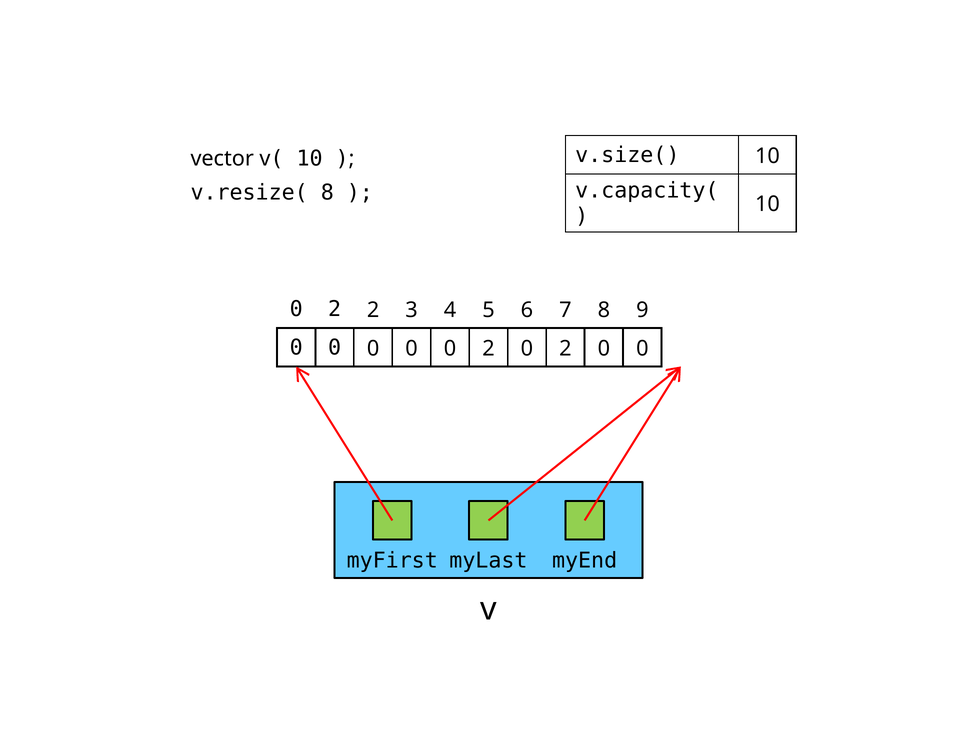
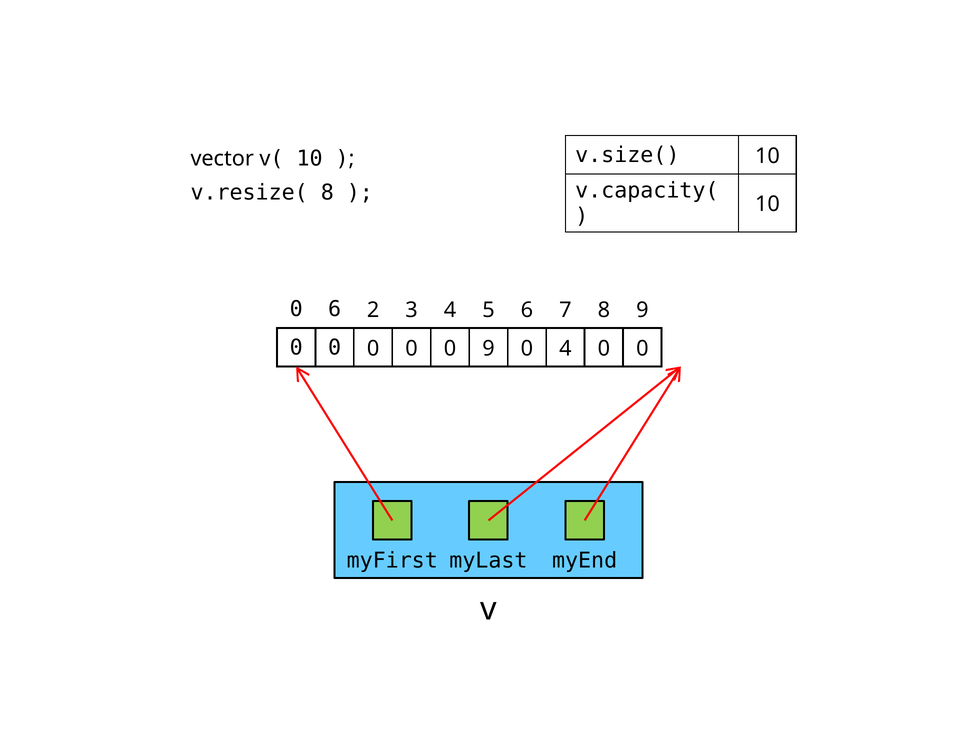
2 at (335, 309): 2 -> 6
0 0 2: 2 -> 9
2 at (565, 348): 2 -> 4
